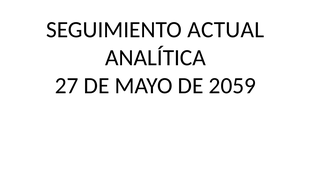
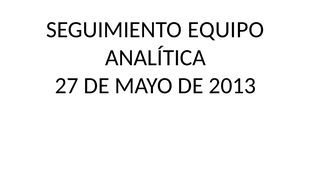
ACTUAL: ACTUAL -> EQUIPO
2059: 2059 -> 2013
